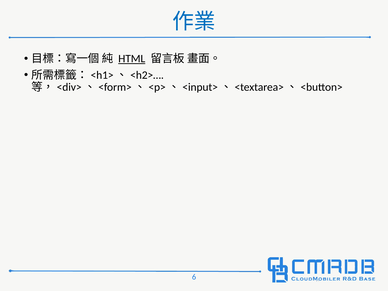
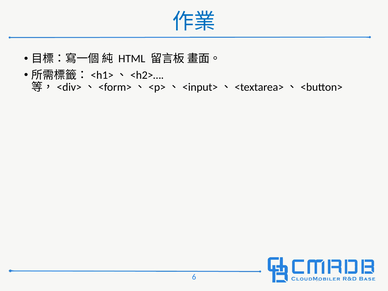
HTML underline: present -> none
